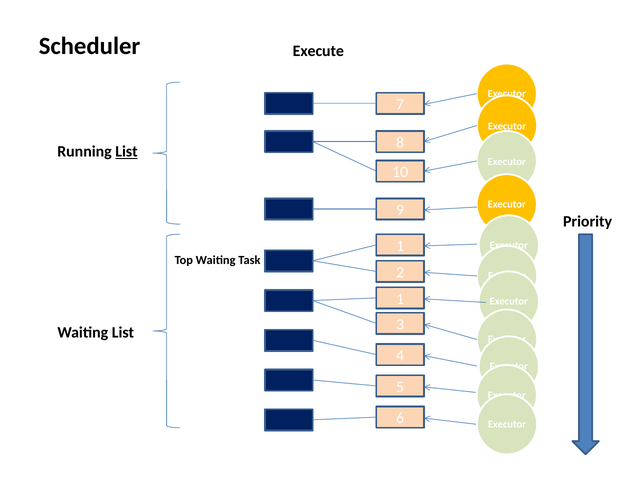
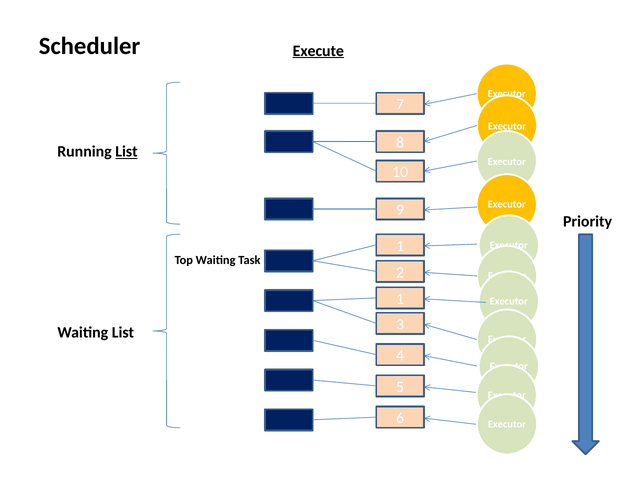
Execute underline: none -> present
